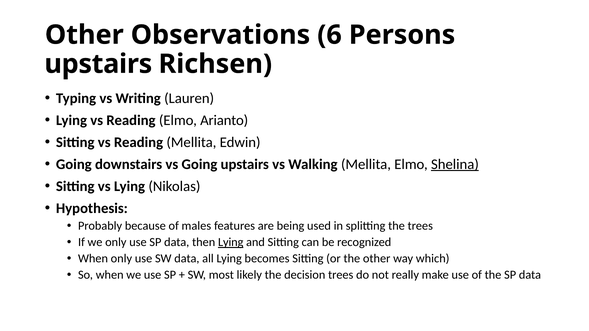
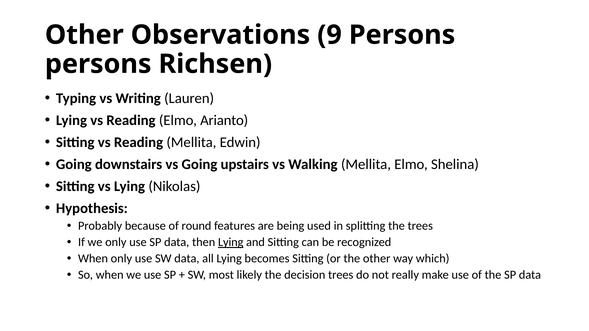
6: 6 -> 9
upstairs at (98, 64): upstairs -> persons
Shelina underline: present -> none
males: males -> round
